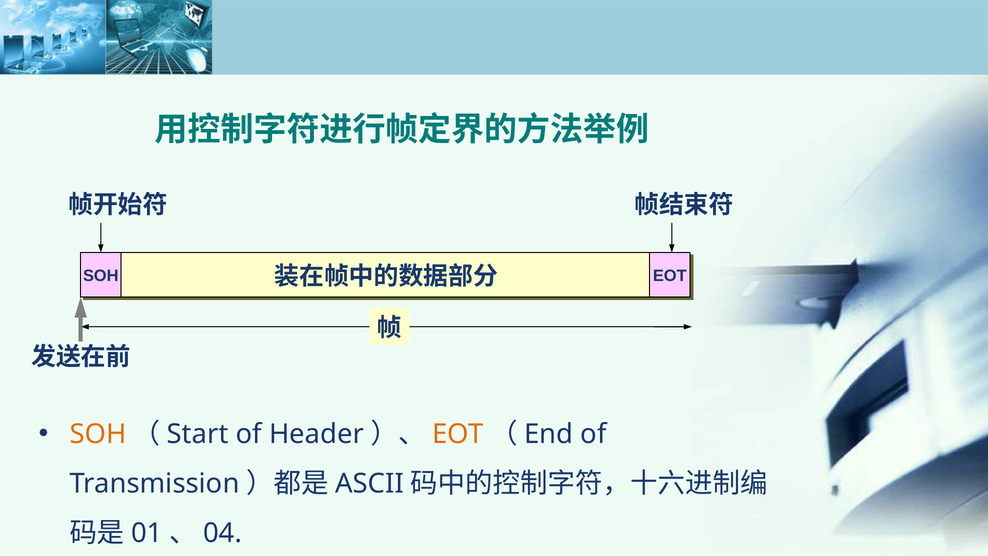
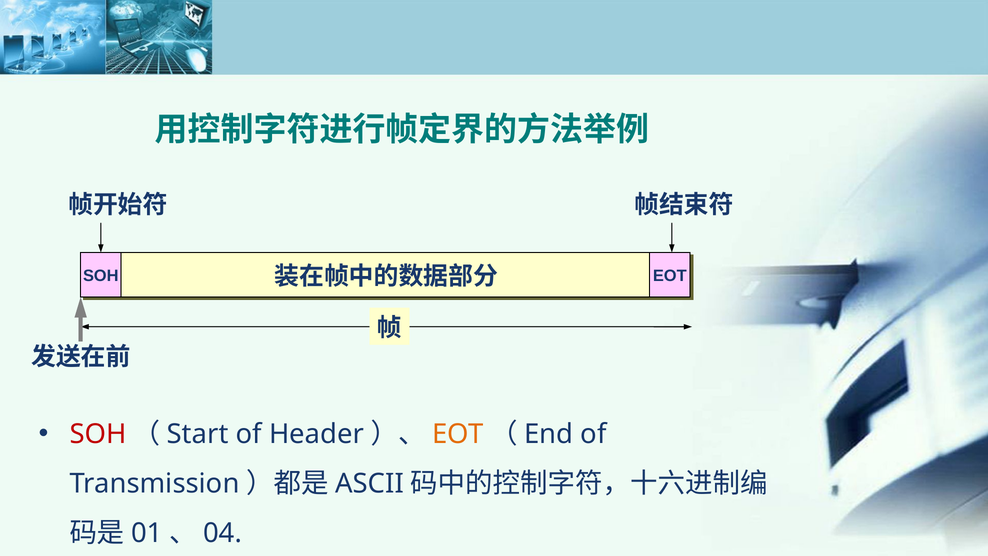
SOH at (98, 434) colour: orange -> red
